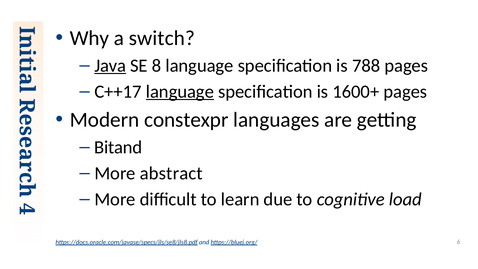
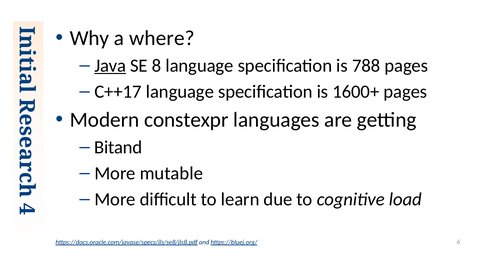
switch: switch -> where
language at (180, 92) underline: present -> none
abstract: abstract -> mutable
